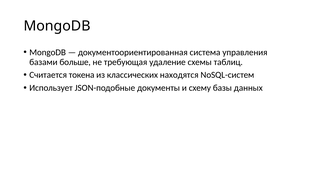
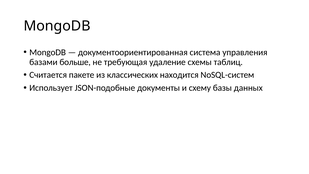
токена: токена -> пакете
находятся: находятся -> находится
